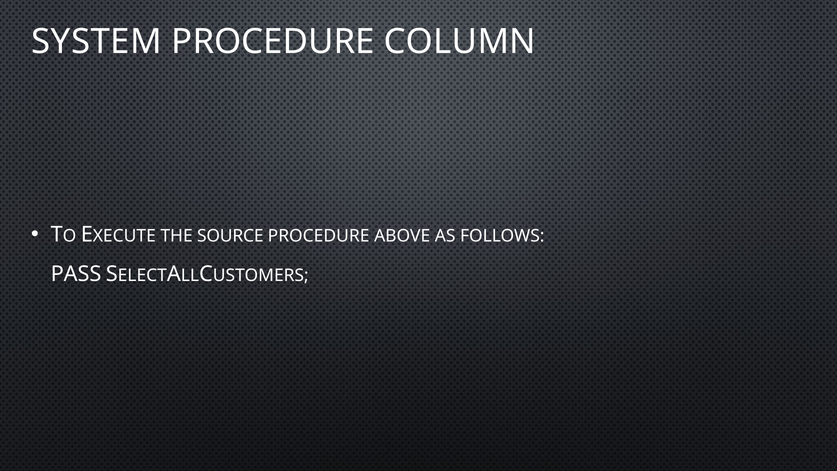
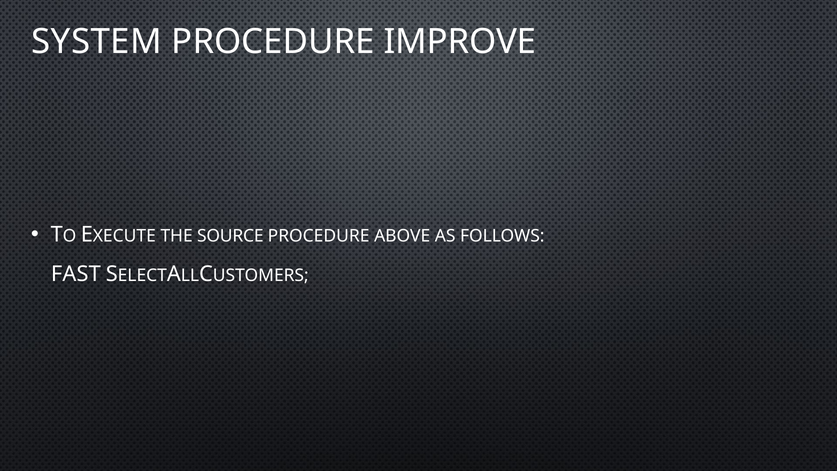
COLUMN: COLUMN -> IMPROVE
PASS: PASS -> FAST
